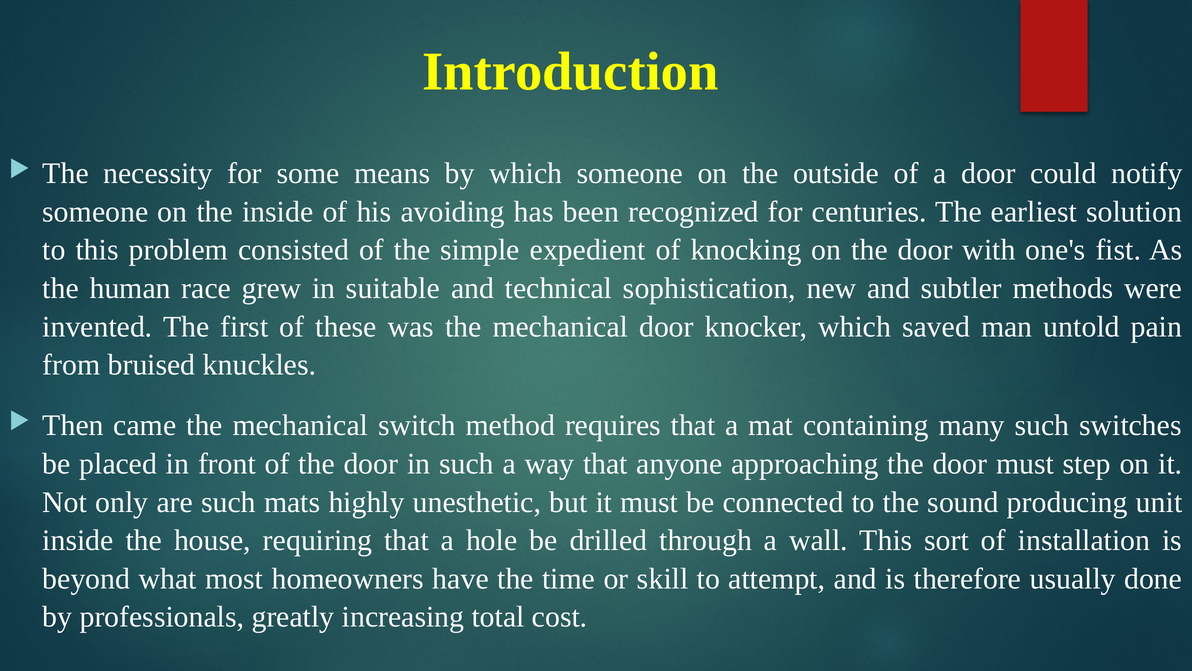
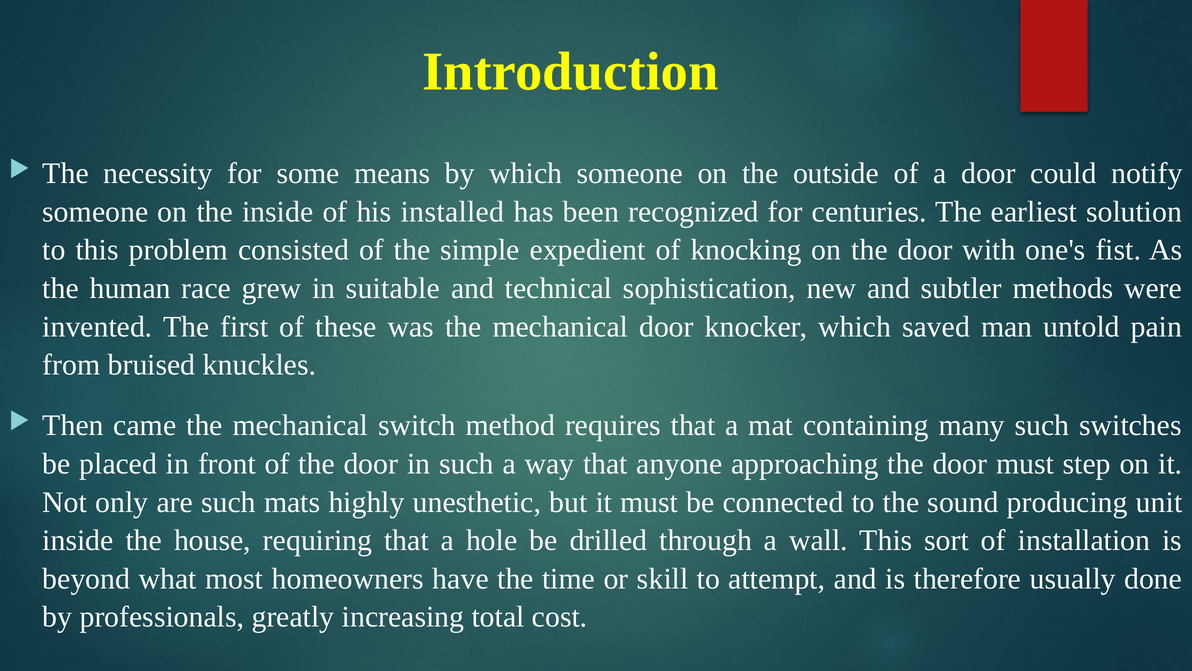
avoiding: avoiding -> installed
